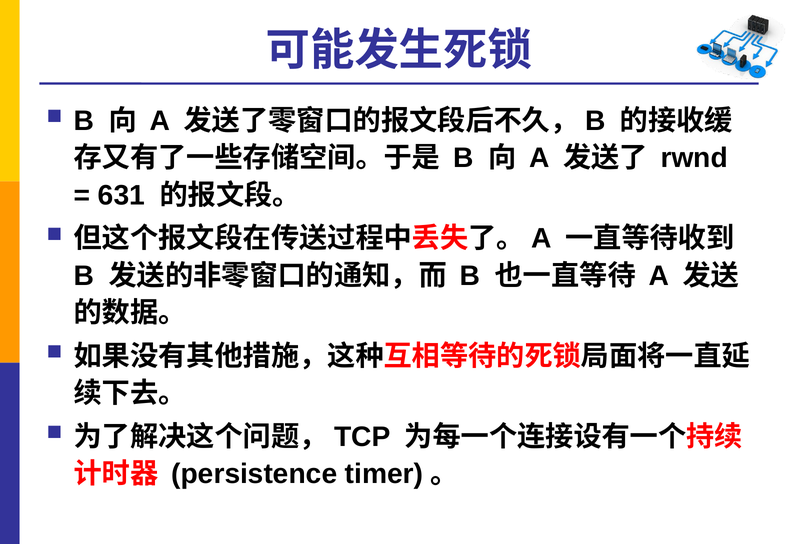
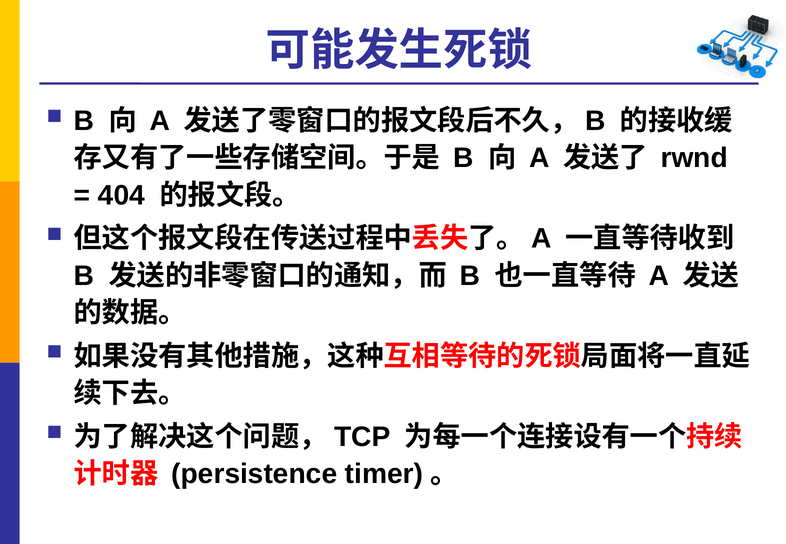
631: 631 -> 404
